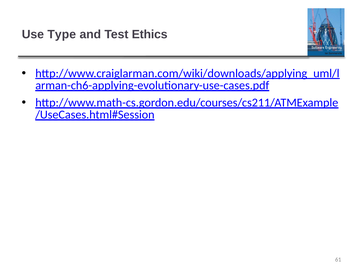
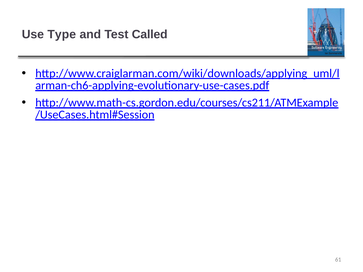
Ethics: Ethics -> Called
